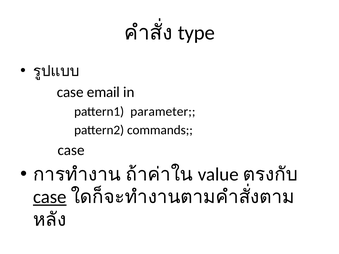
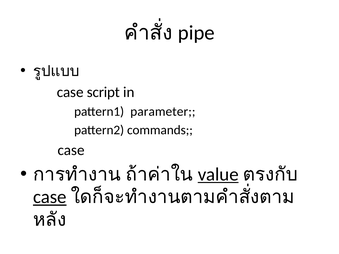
type: type -> pipe
email: email -> script
value underline: none -> present
